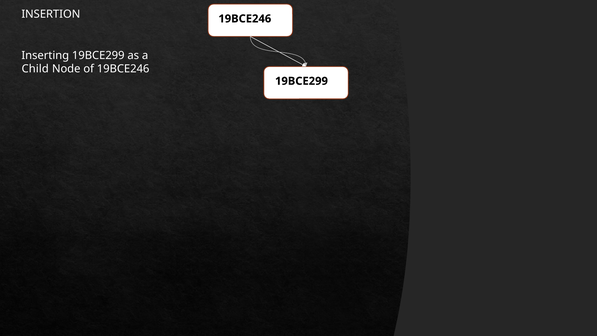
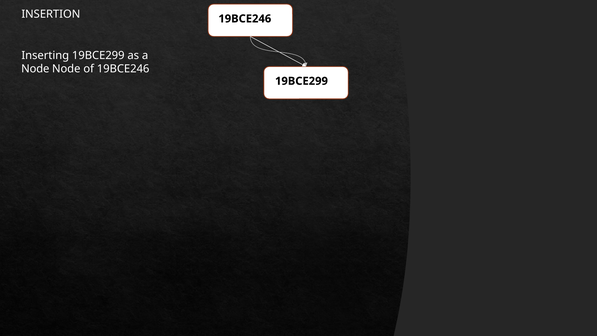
Child at (35, 69): Child -> Node
